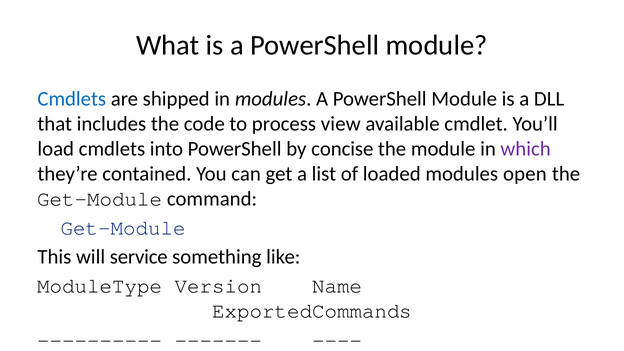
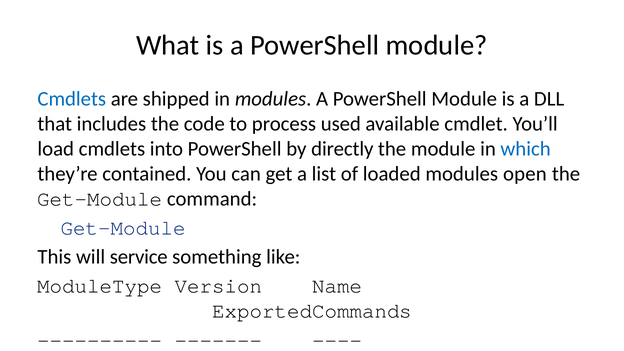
view: view -> used
concise: concise -> directly
which colour: purple -> blue
